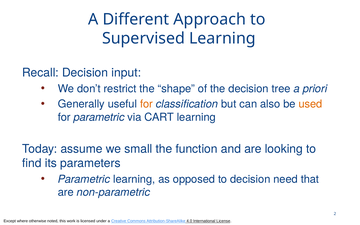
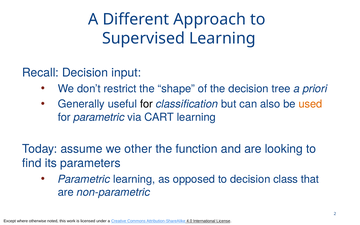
for at (146, 104) colour: orange -> black
small: small -> other
need: need -> class
